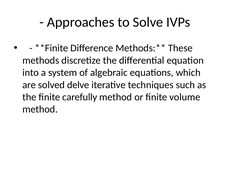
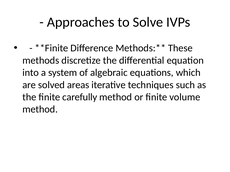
delve: delve -> areas
